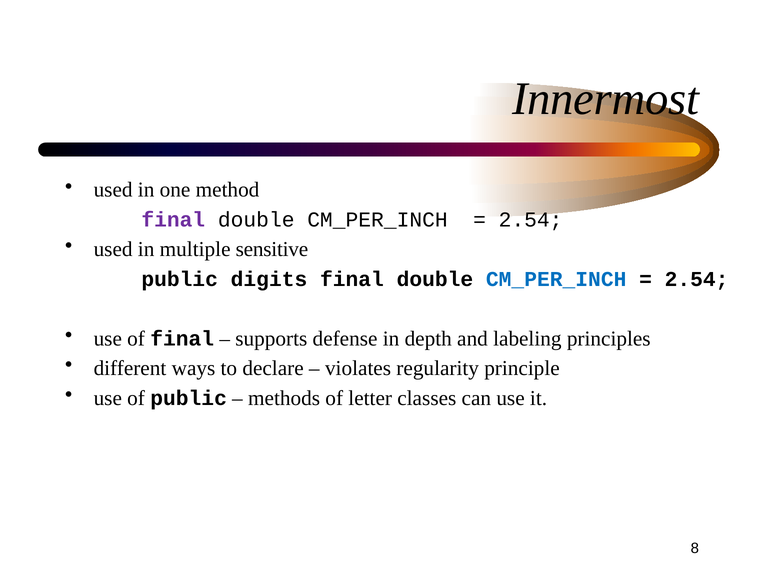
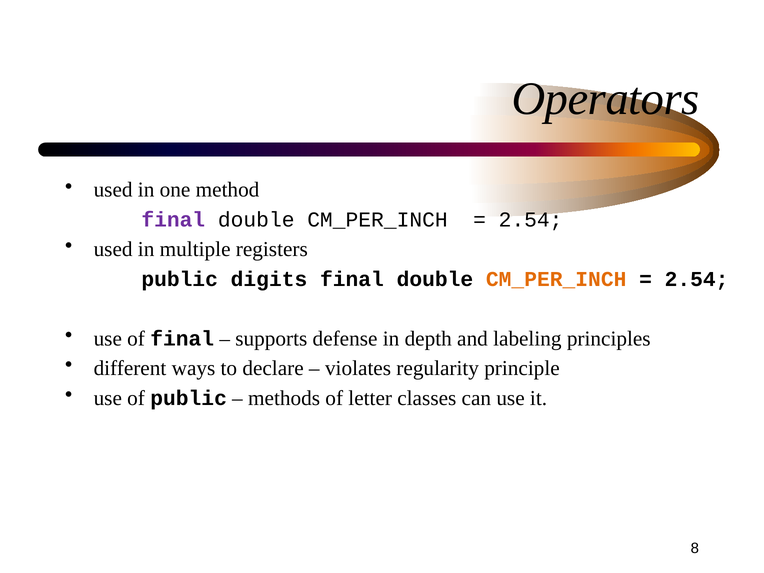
Innermost: Innermost -> Operators
sensitive: sensitive -> registers
CM_PER_INCH at (556, 279) colour: blue -> orange
